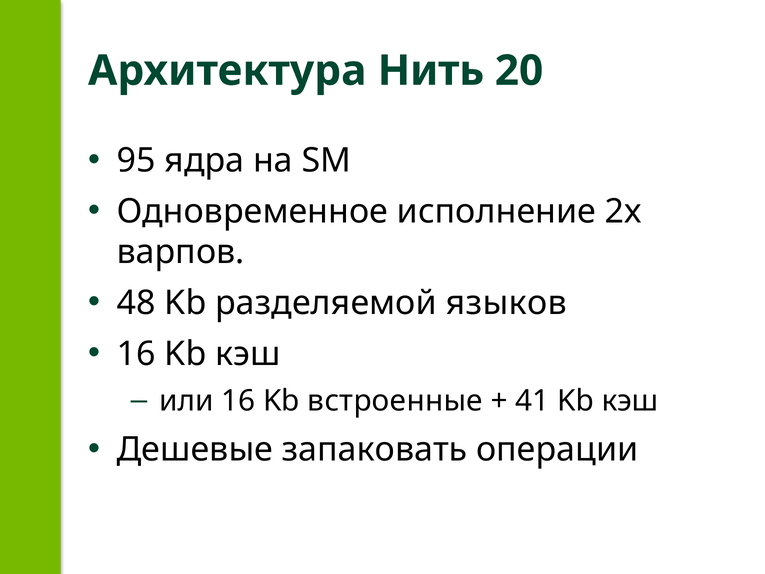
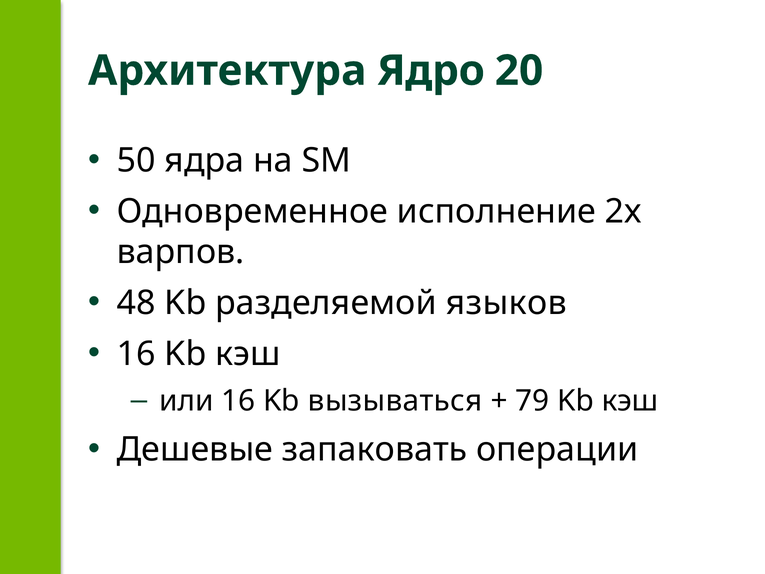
Нить: Нить -> Ядро
95: 95 -> 50
встроенные: встроенные -> вызываться
41: 41 -> 79
